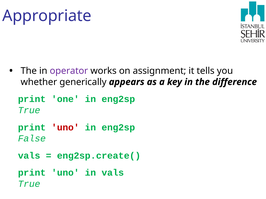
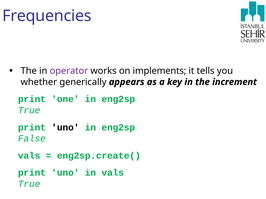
Appropriate: Appropriate -> Frequencies
assignment: assignment -> implements
difference: difference -> increment
uno at (65, 128) colour: red -> black
